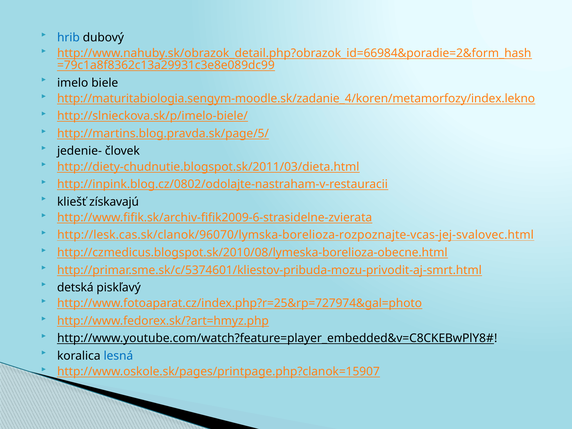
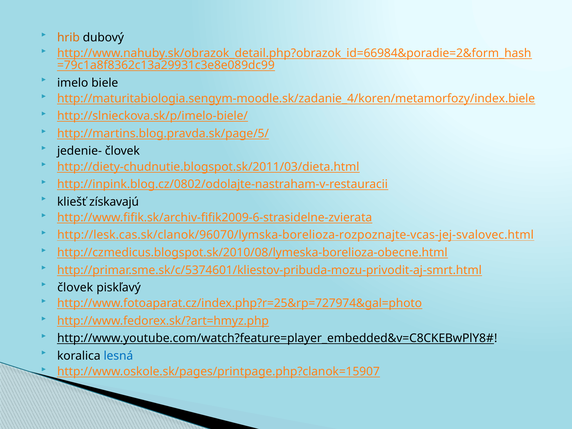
hrib colour: blue -> orange
http://maturitabiologia.sengym-moodle.sk/zadanie_4/koren/metamorfozy/index.lekno: http://maturitabiologia.sengym-moodle.sk/zadanie_4/koren/metamorfozy/index.lekno -> http://maturitabiologia.sengym-moodle.sk/zadanie_4/koren/metamorfozy/index.biele
detská at (75, 288): detská -> človek
